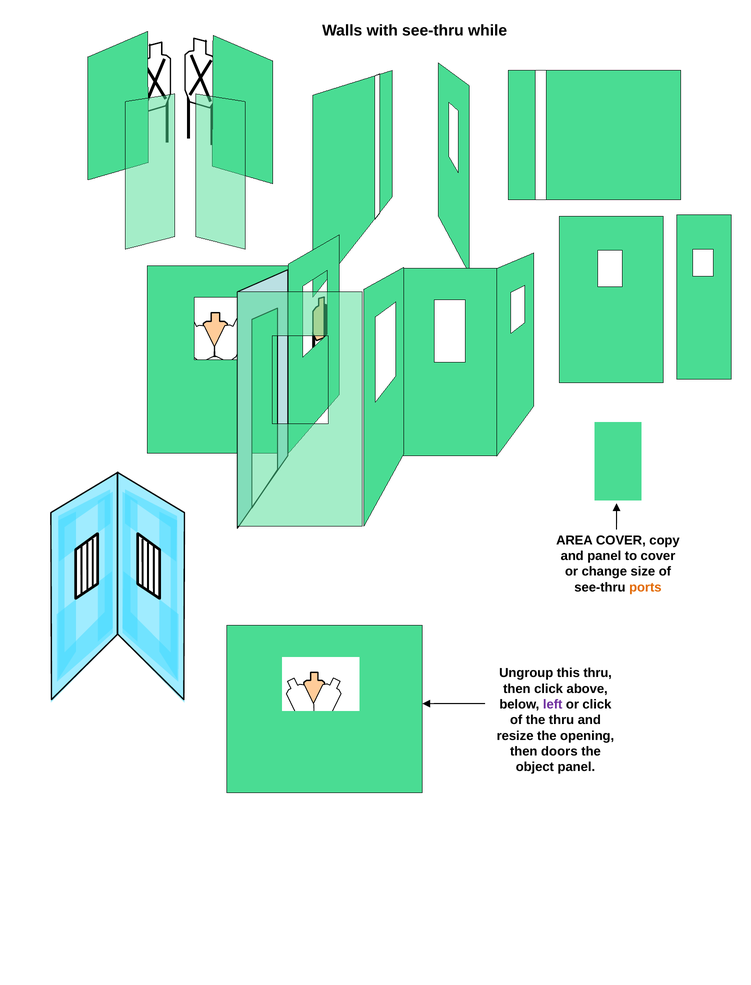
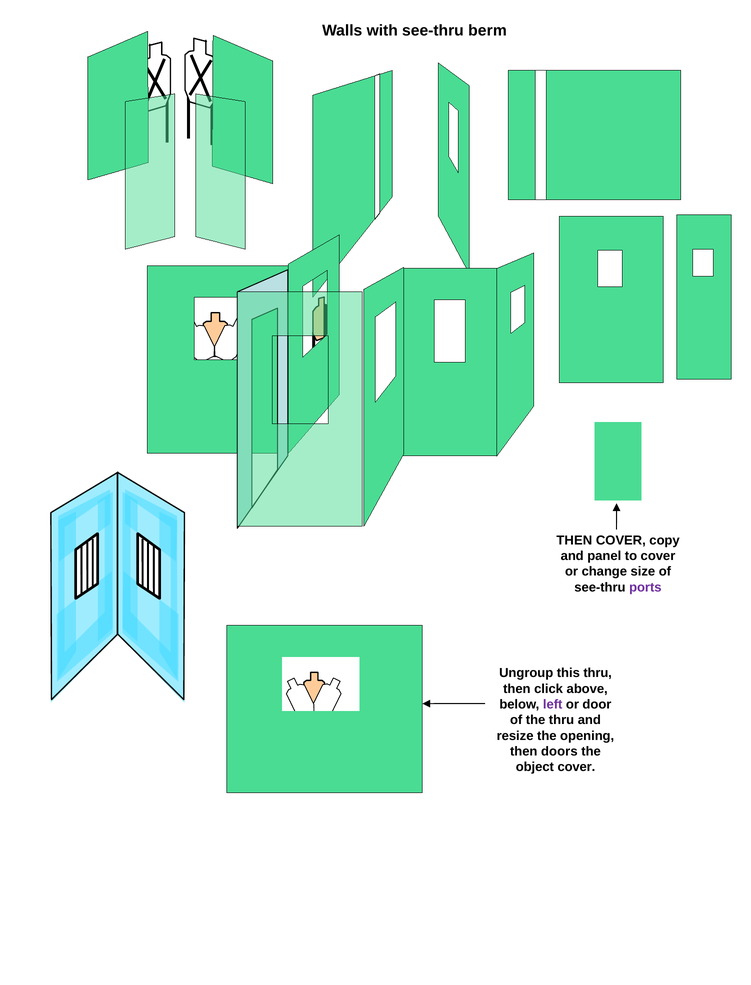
while: while -> berm
AREA at (574, 541): AREA -> THEN
ports colour: orange -> purple
or click: click -> door
object panel: panel -> cover
